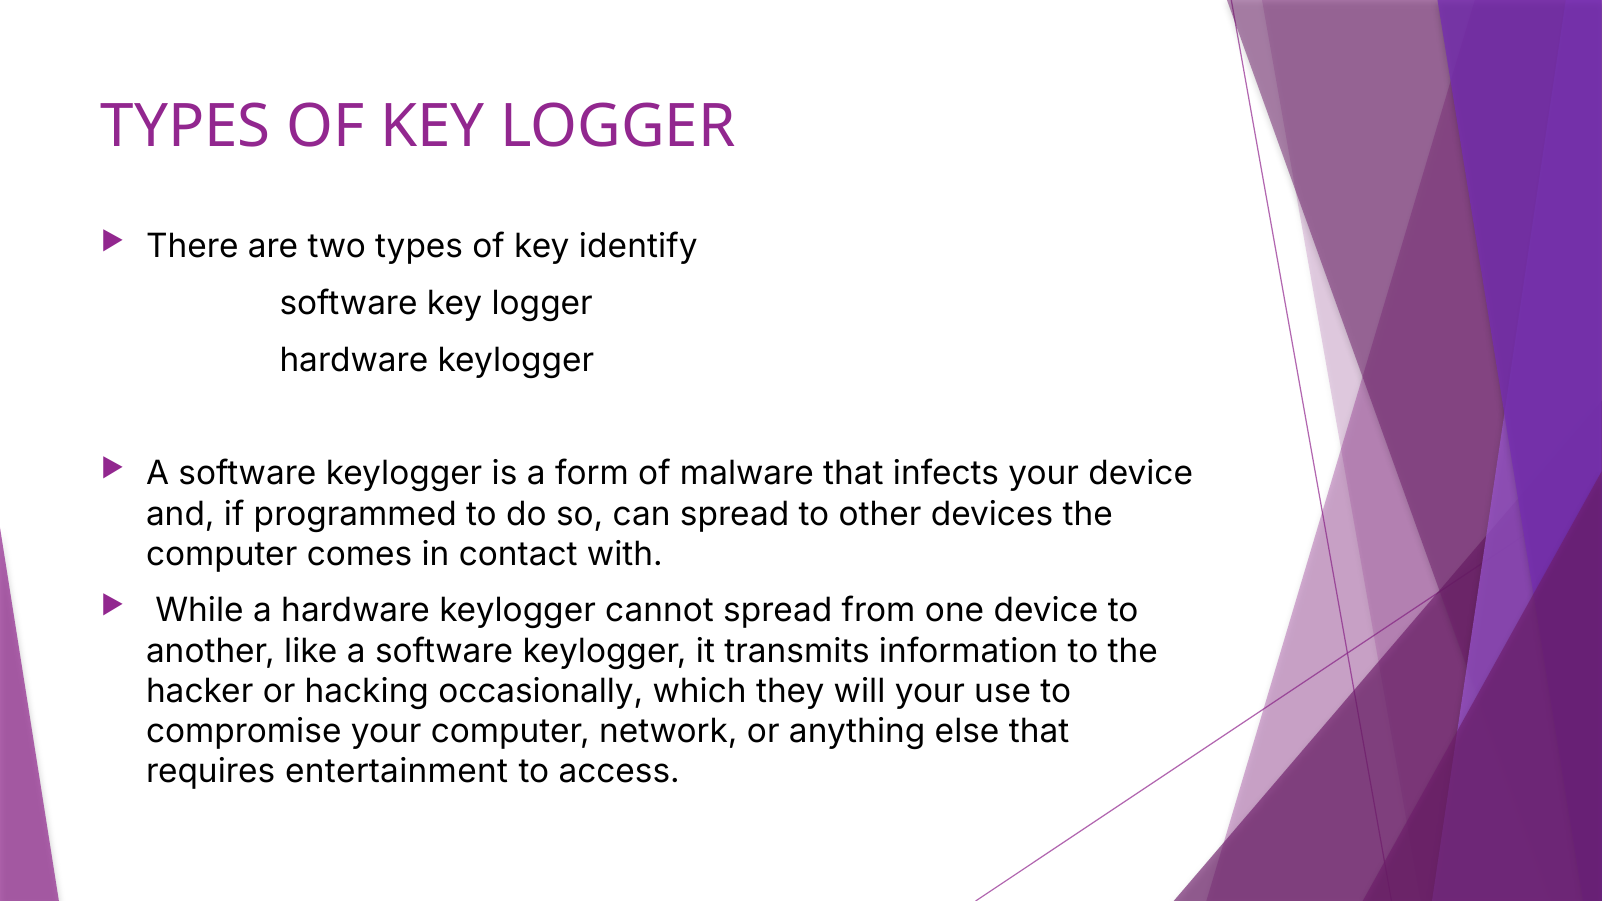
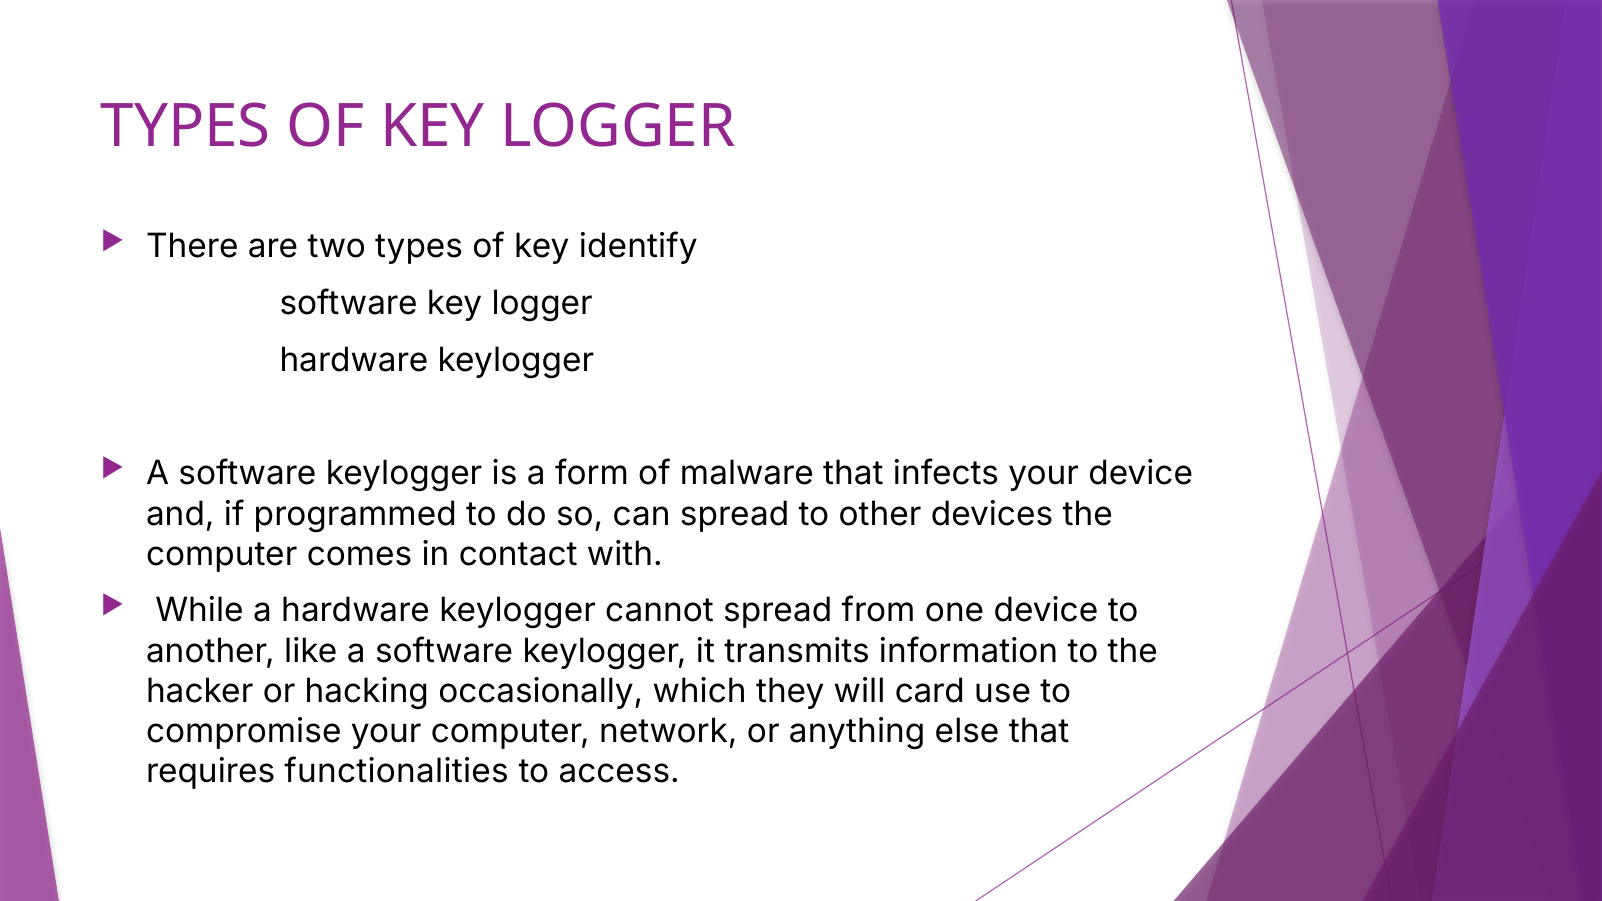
will your: your -> card
entertainment: entertainment -> functionalities
